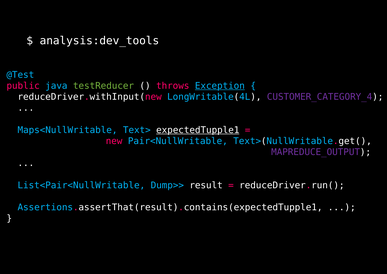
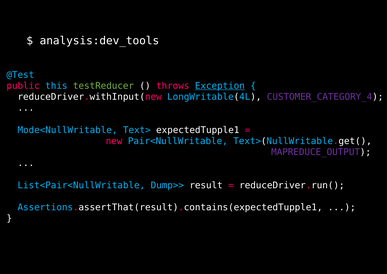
java: java -> this
Maps<NullWritable: Maps<NullWritable -> Mode<NullWritable
expectedTupple1 underline: present -> none
